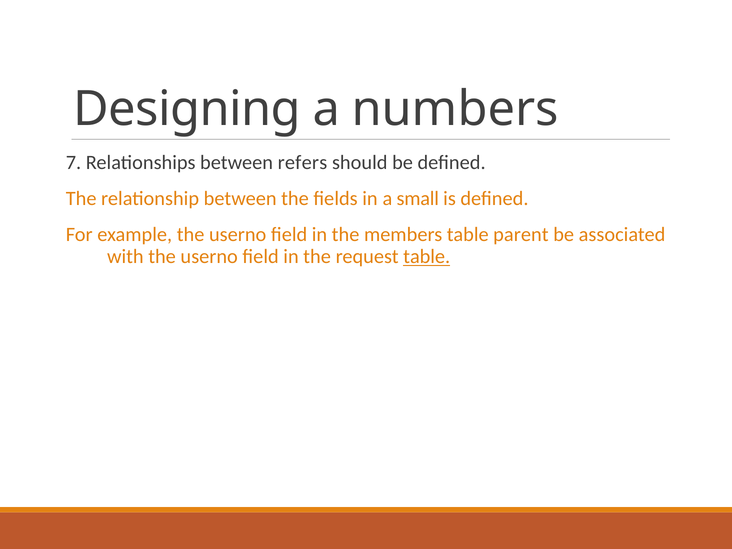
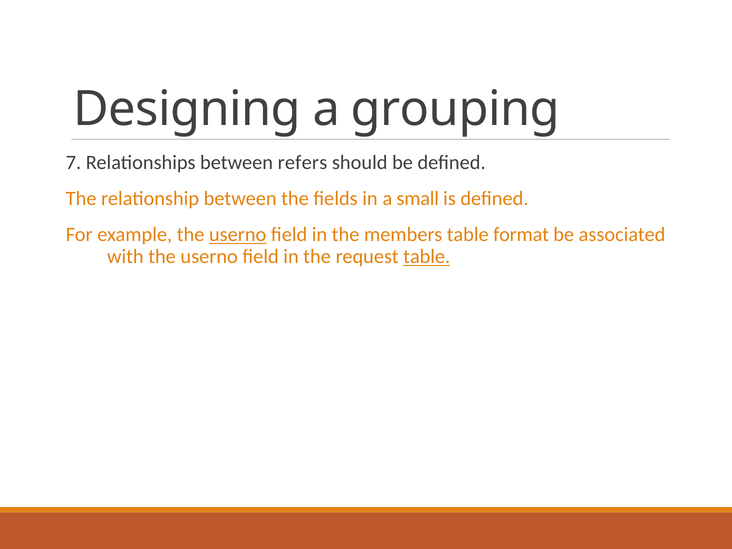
numbers: numbers -> grouping
userno at (238, 235) underline: none -> present
parent: parent -> format
